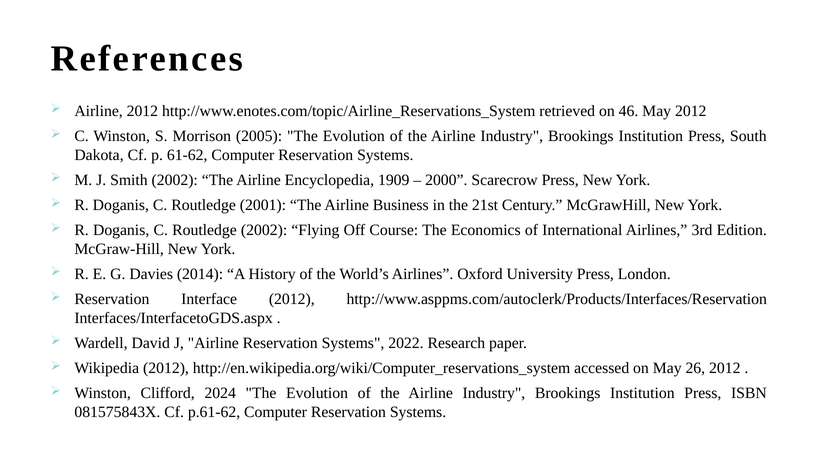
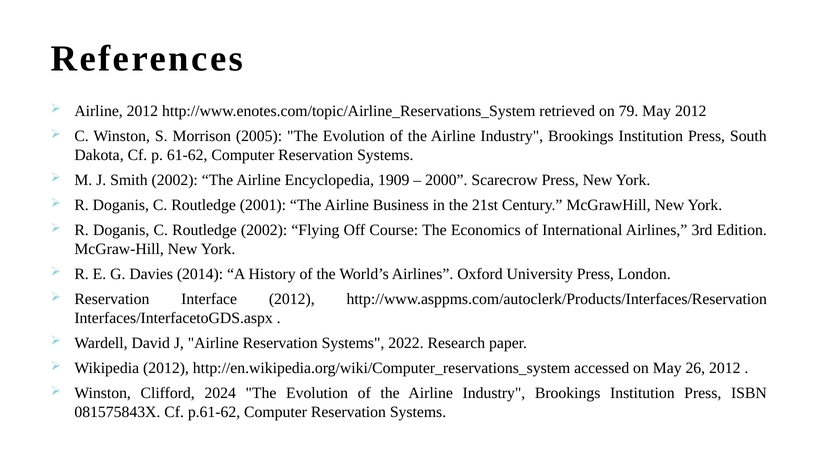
46: 46 -> 79
